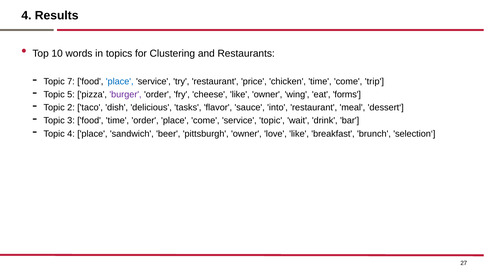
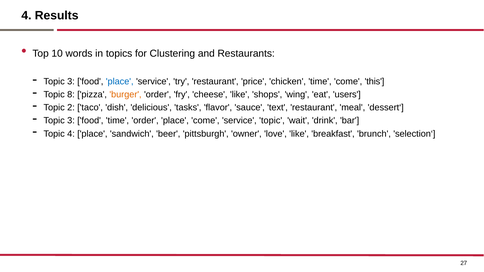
7 at (71, 82): 7 -> 3
trip: trip -> this
5: 5 -> 8
burger colour: purple -> orange
like owner: owner -> shops
forms: forms -> users
into: into -> text
